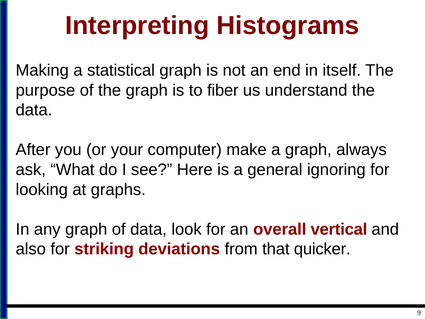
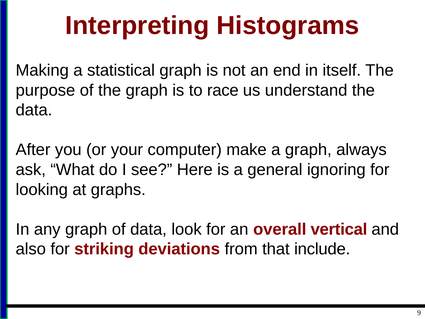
fiber: fiber -> race
quicker: quicker -> include
